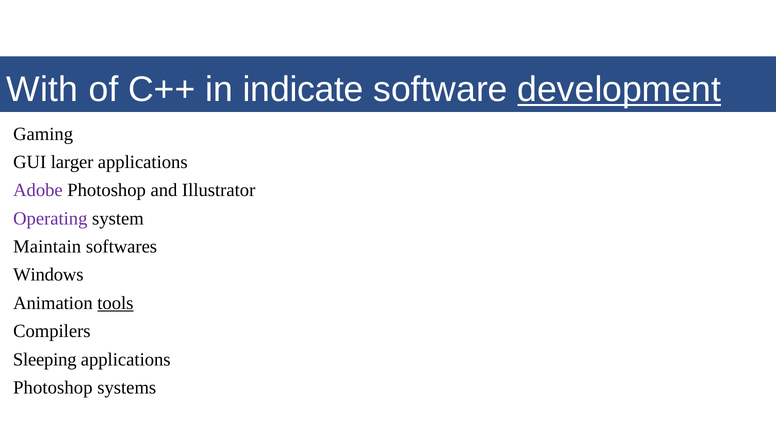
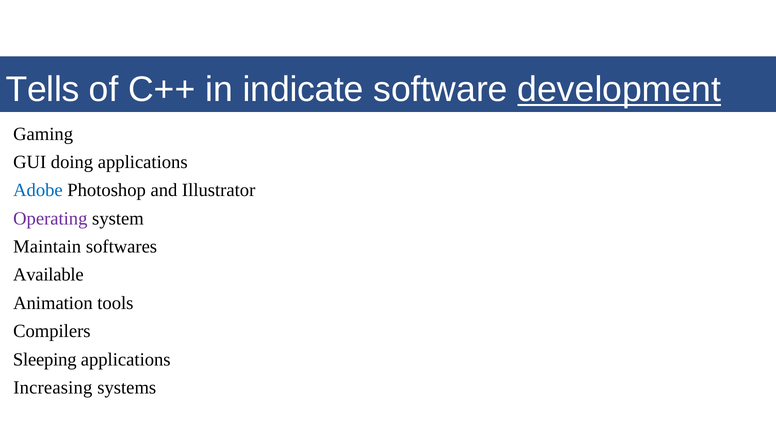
With: With -> Tells
larger: larger -> doing
Adobe colour: purple -> blue
Windows: Windows -> Available
tools underline: present -> none
Photoshop at (53, 387): Photoshop -> Increasing
